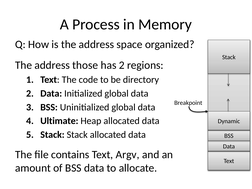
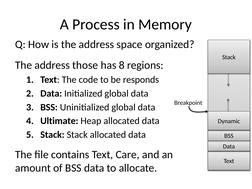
has 2: 2 -> 8
directory: directory -> responds
Argv: Argv -> Care
